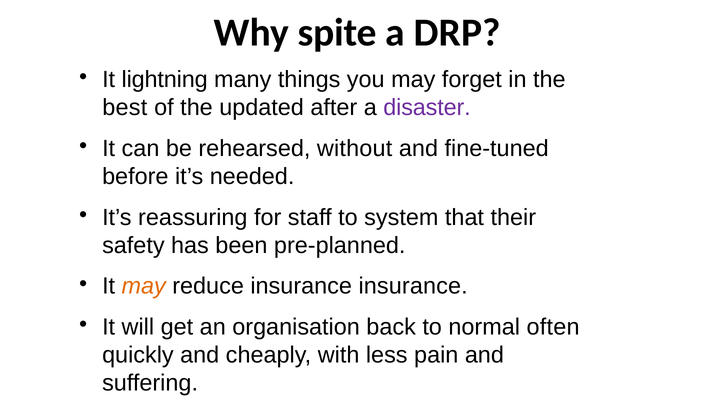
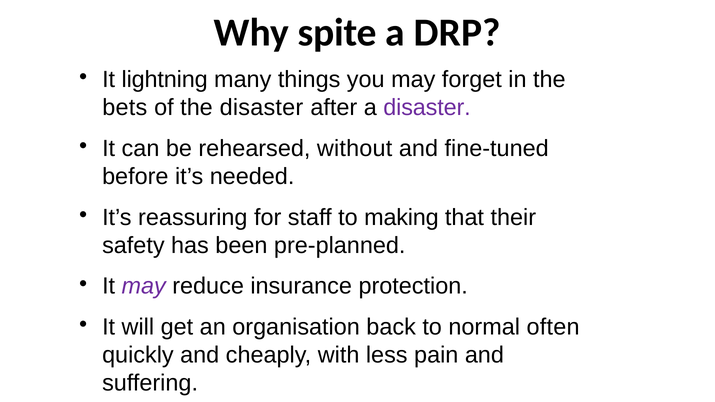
best: best -> bets
the updated: updated -> disaster
system: system -> making
may at (144, 286) colour: orange -> purple
insurance insurance: insurance -> protection
